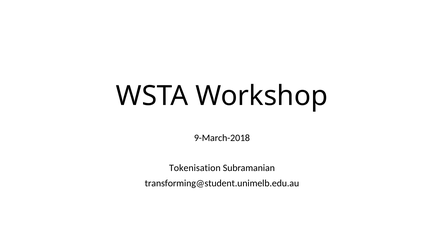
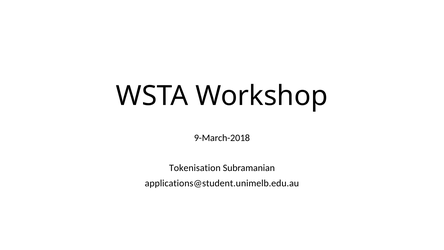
transforming@student.unimelb.edu.au: transforming@student.unimelb.edu.au -> applications@student.unimelb.edu.au
